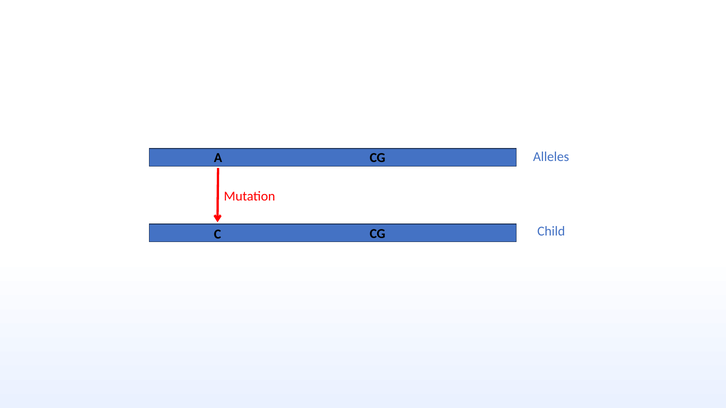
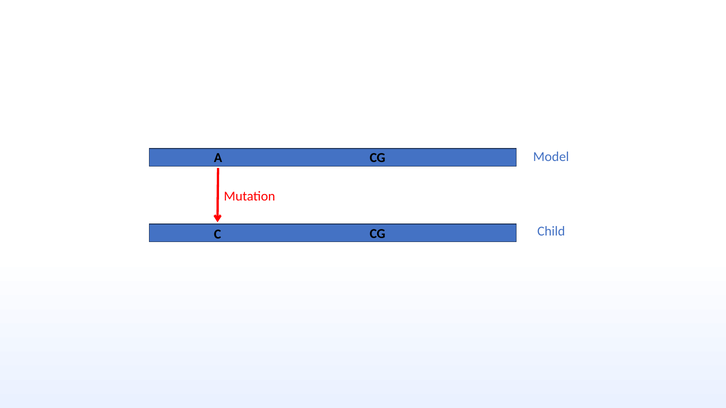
Alleles: Alleles -> Model
